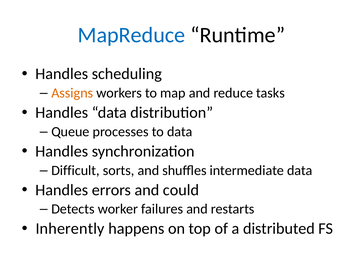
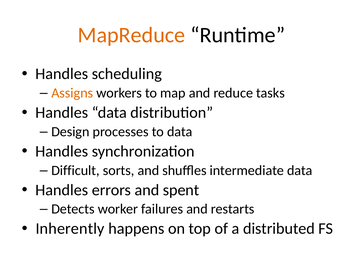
MapReduce colour: blue -> orange
Queue: Queue -> Design
could: could -> spent
